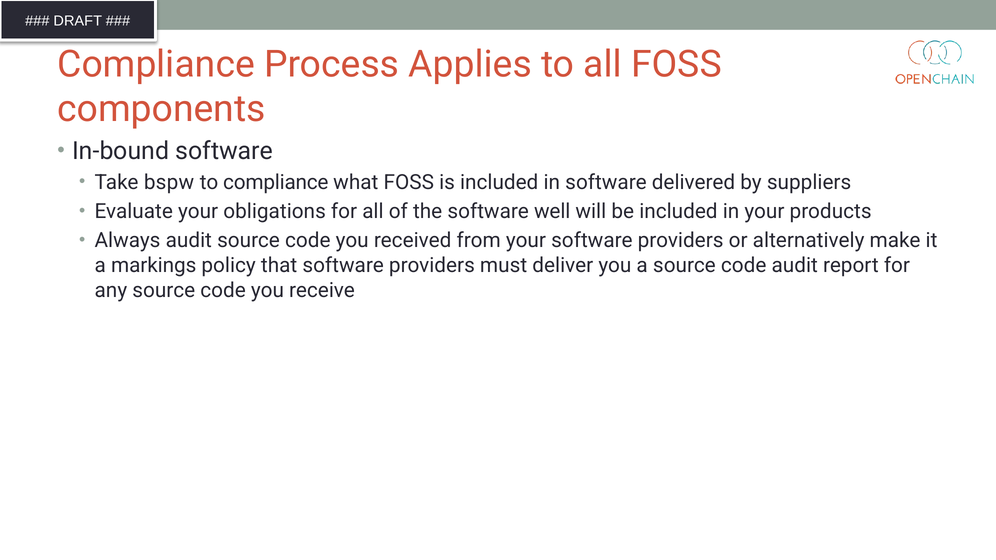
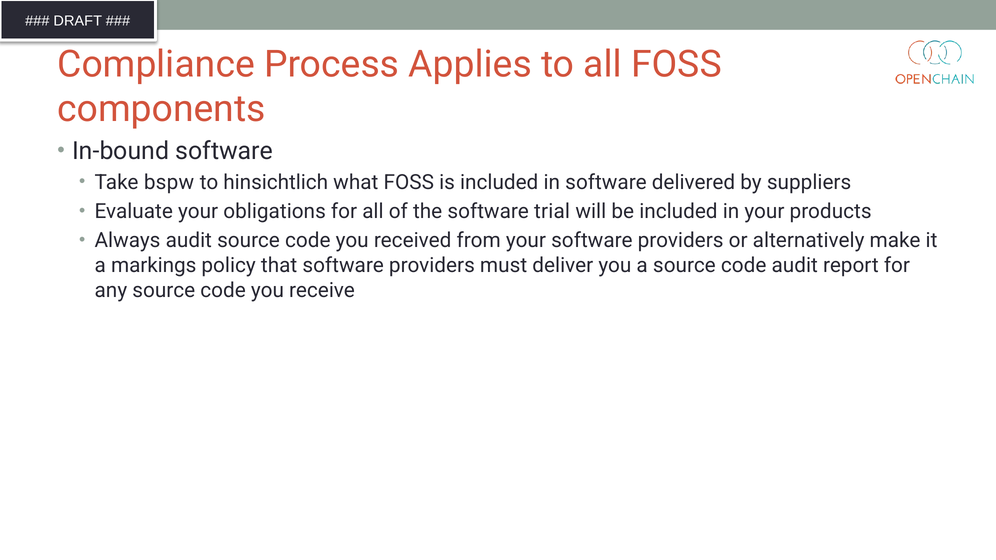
to compliance: compliance -> hinsichtlich
well: well -> trial
